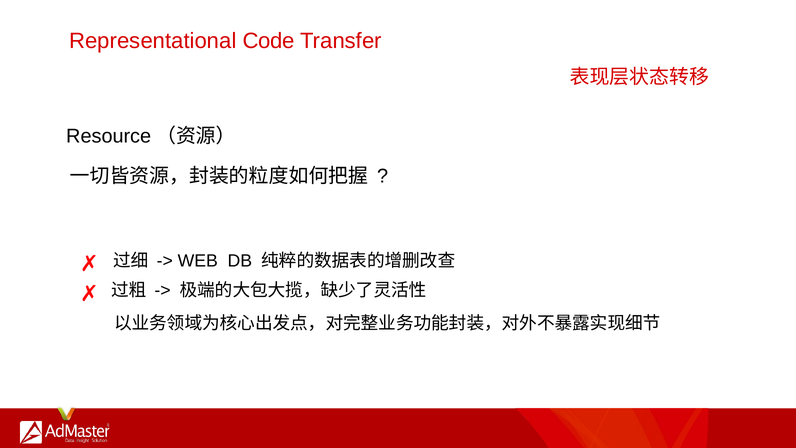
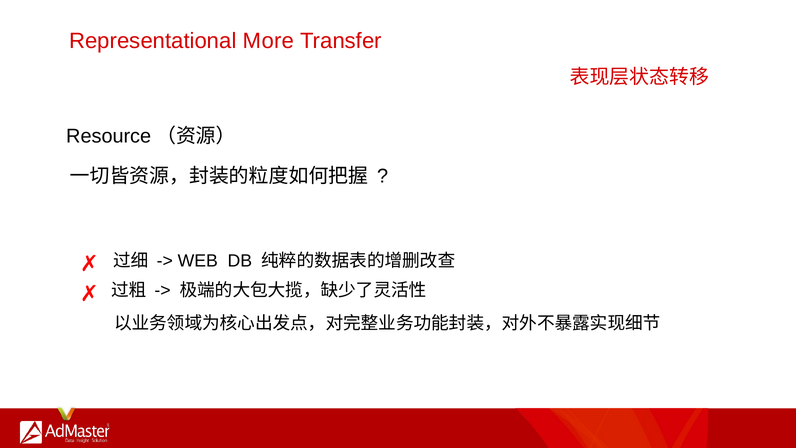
Code: Code -> More
